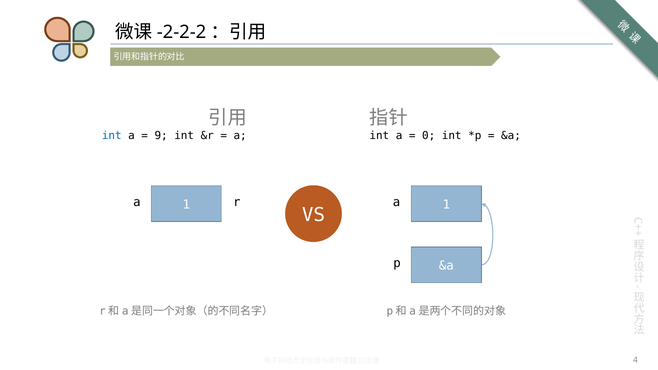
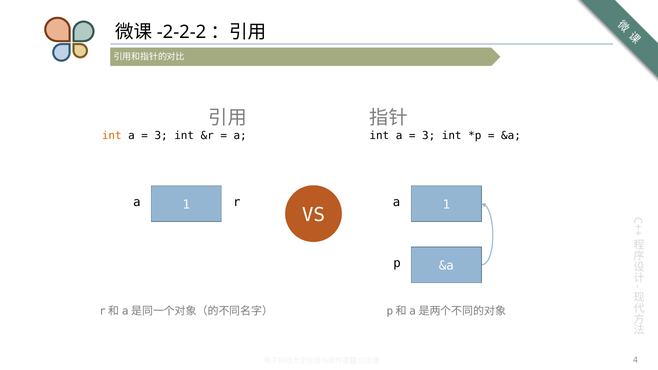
int at (112, 136) colour: blue -> orange
9 at (161, 136): 9 -> 3
0 at (429, 136): 0 -> 3
